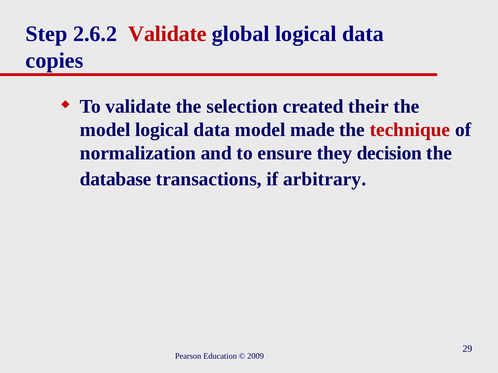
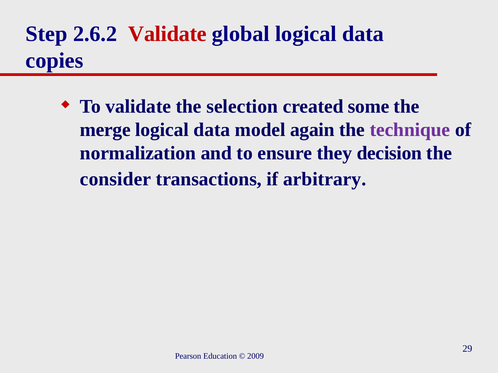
their: their -> some
model at (105, 130): model -> merge
made: made -> again
technique colour: red -> purple
database: database -> consider
